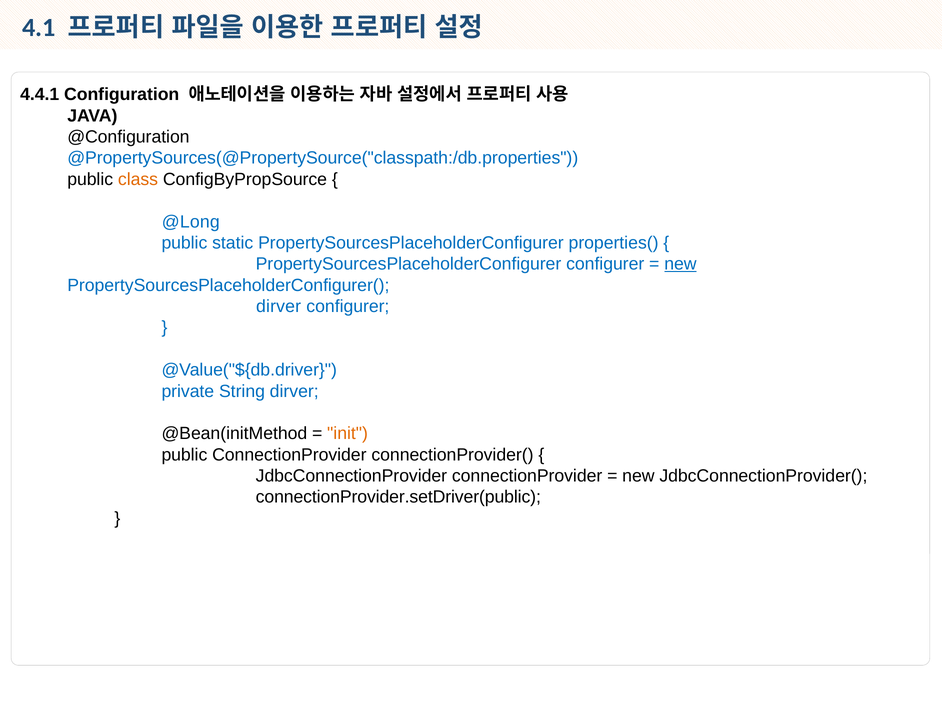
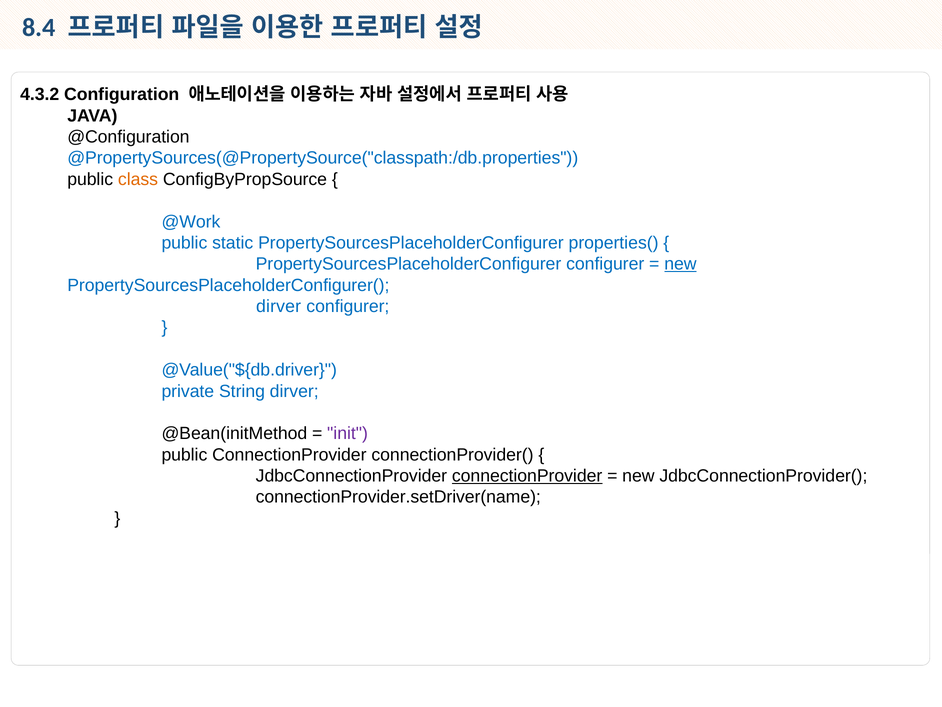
4.1: 4.1 -> 8.4
4.4.1: 4.4.1 -> 4.3.2
@Long: @Long -> @Work
init colour: orange -> purple
connectionProvider at (527, 476) underline: none -> present
connectionProvider.setDriver(public: connectionProvider.setDriver(public -> connectionProvider.setDriver(name
